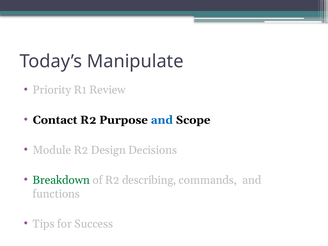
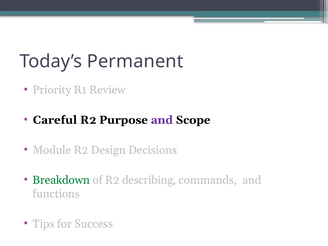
Manipulate: Manipulate -> Permanent
Contact: Contact -> Careful
and at (162, 120) colour: blue -> purple
